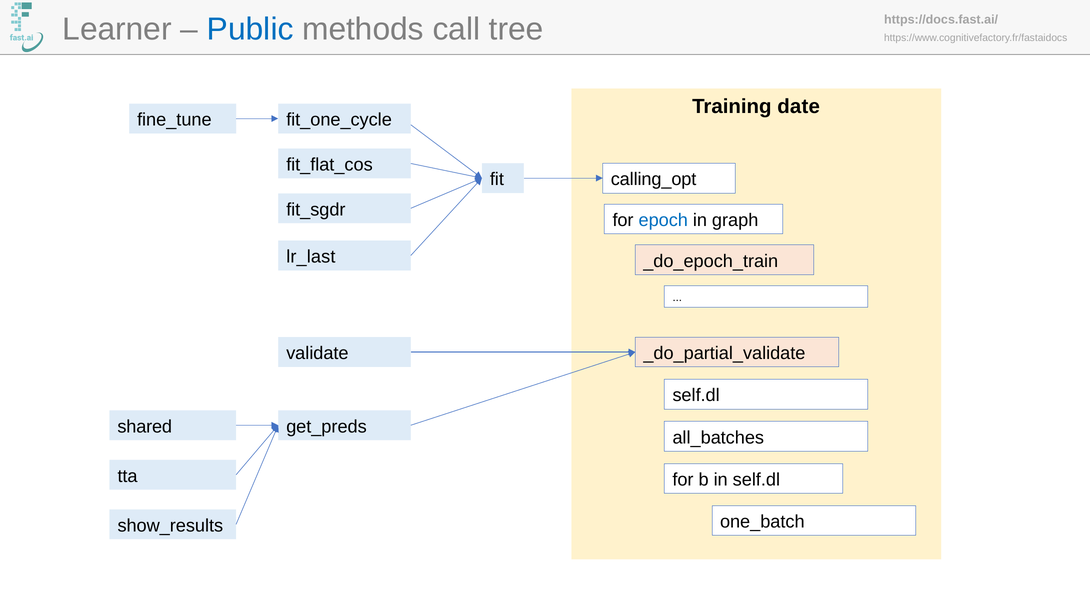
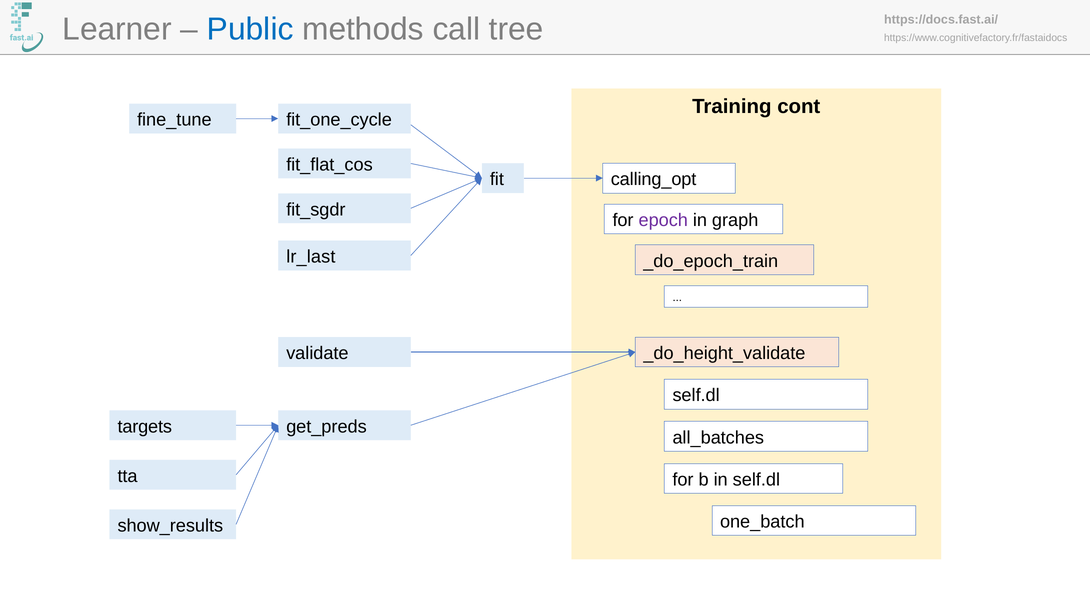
date: date -> cont
epoch colour: blue -> purple
_do_partial_validate: _do_partial_validate -> _do_height_validate
shared: shared -> targets
